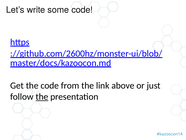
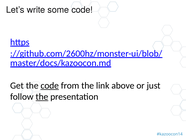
code at (50, 85) underline: none -> present
